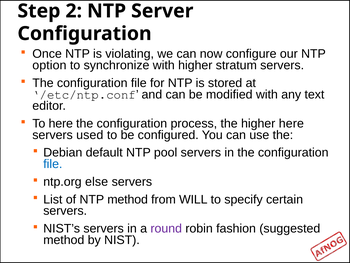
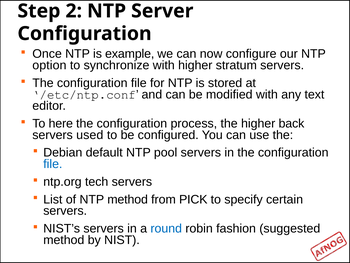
violating: violating -> example
higher here: here -> back
else: else -> tech
WILL: WILL -> PICK
round colour: purple -> blue
